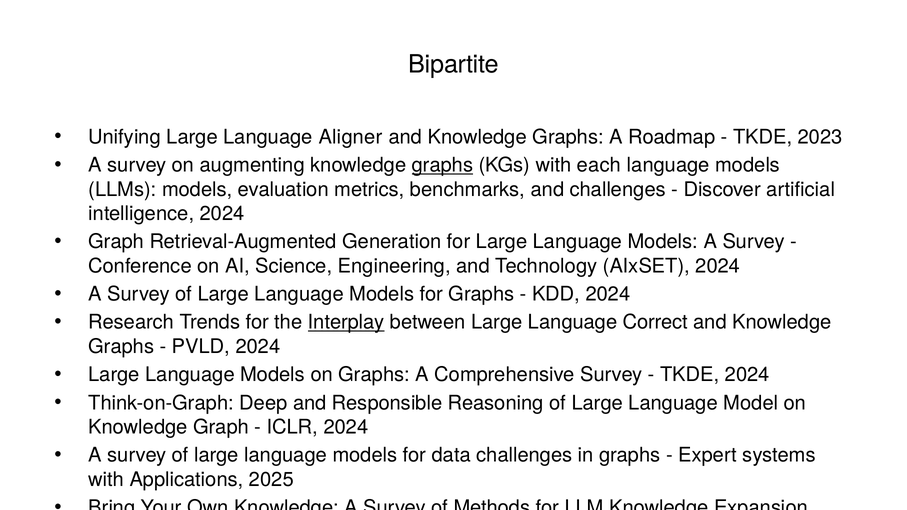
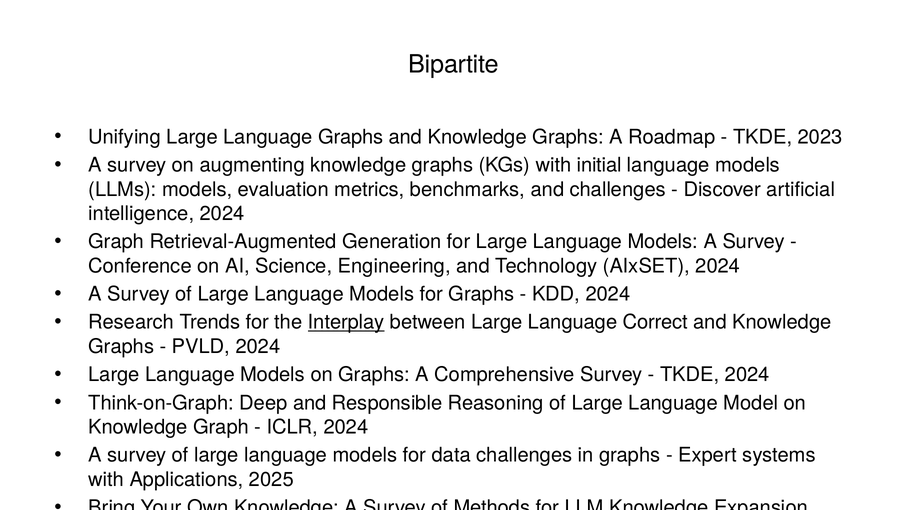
Language Aligner: Aligner -> Graphs
graphs at (442, 165) underline: present -> none
each: each -> initial
